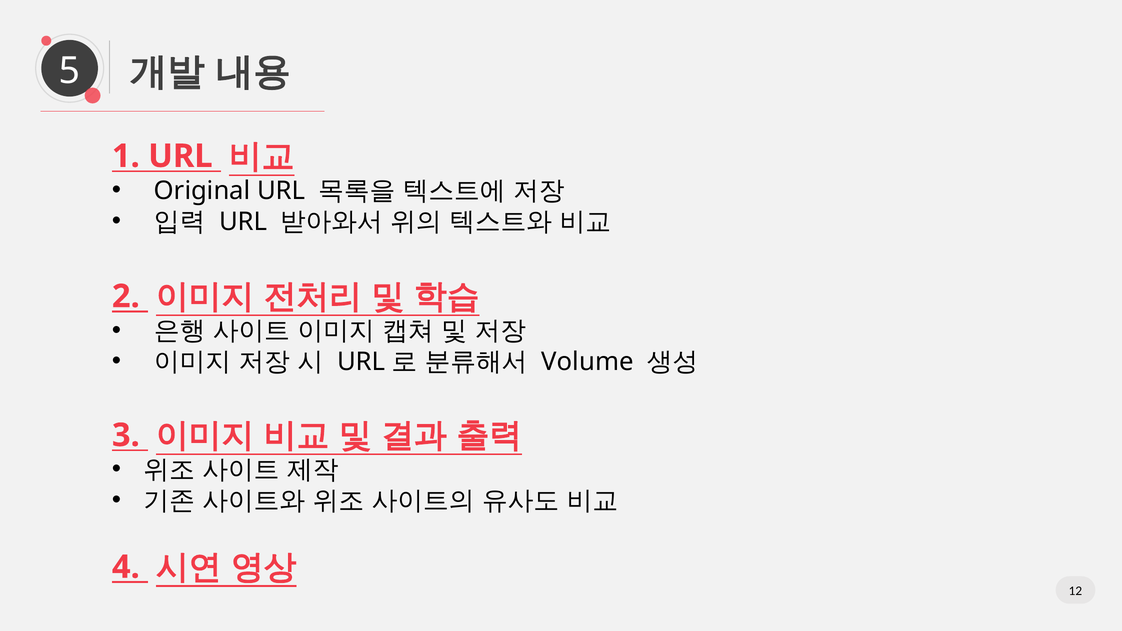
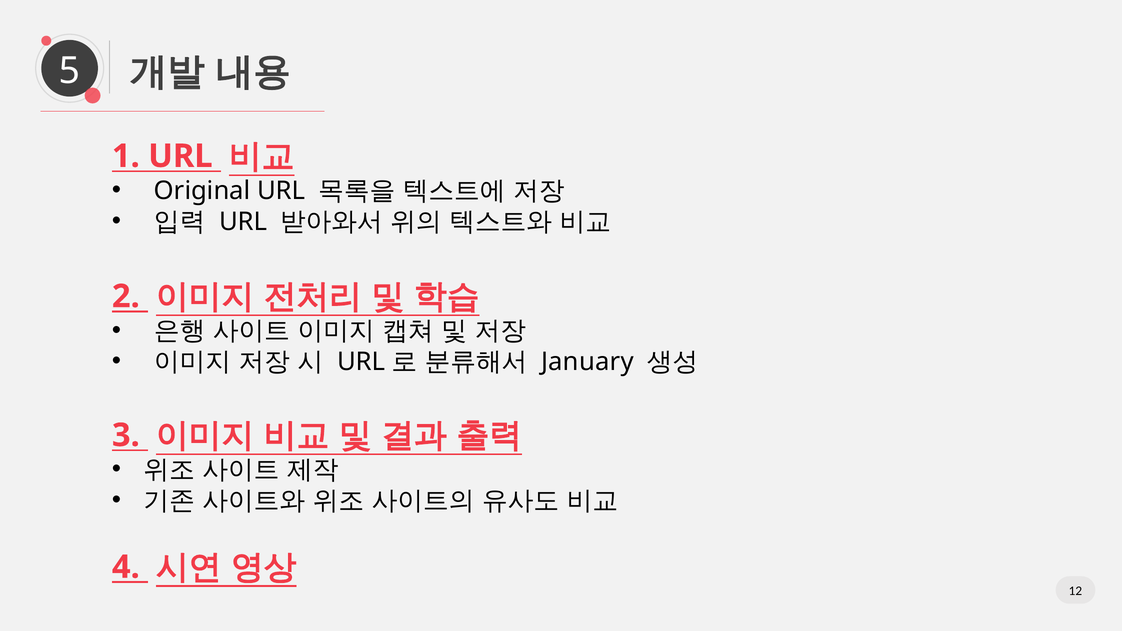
Volume: Volume -> January
